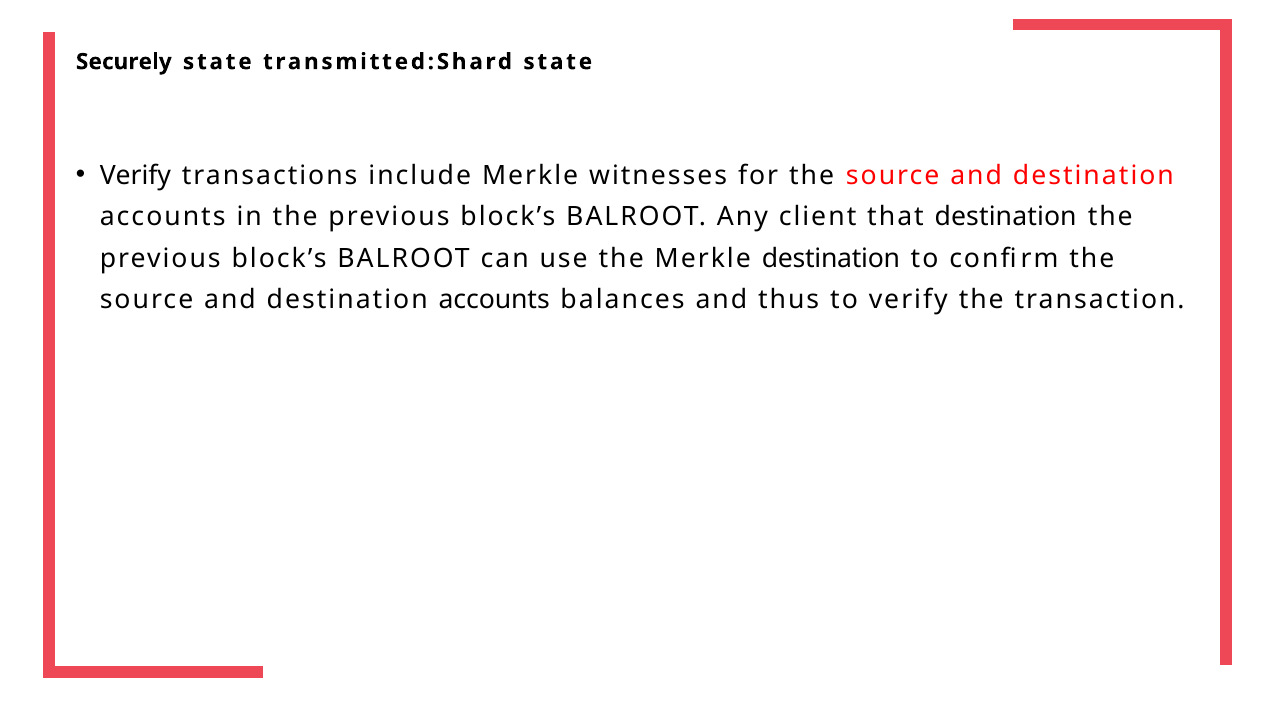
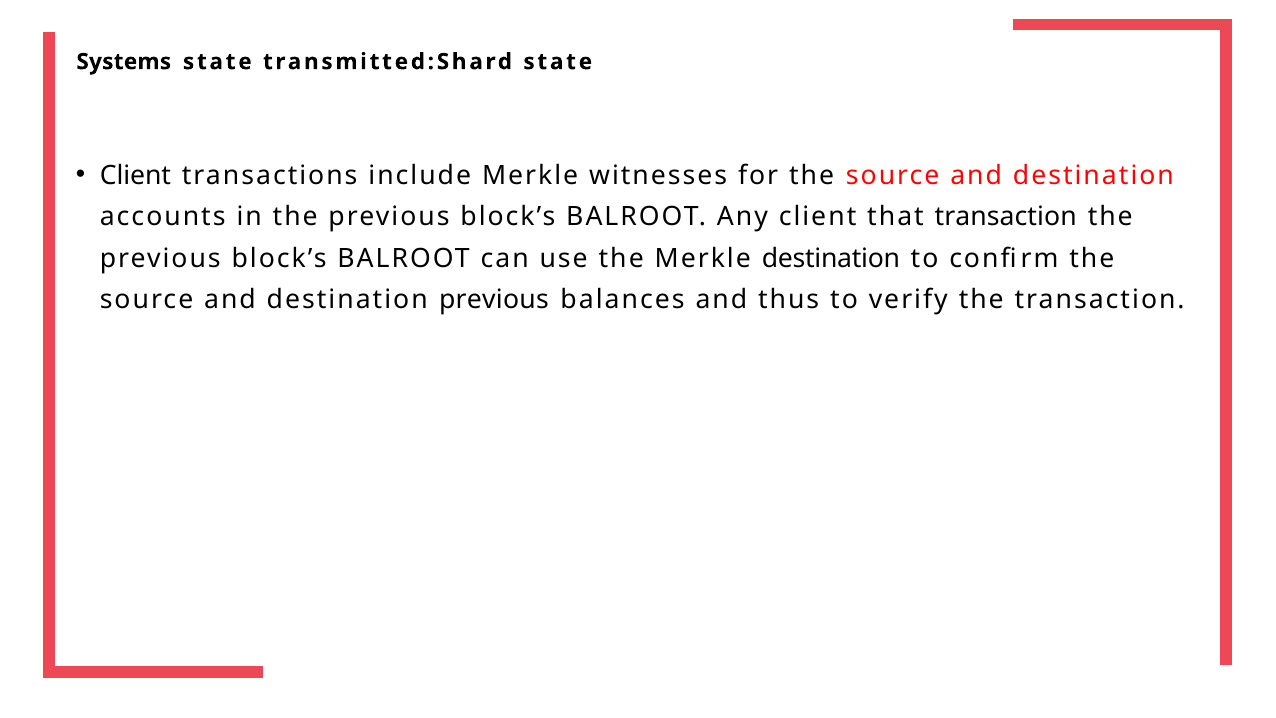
Securely: Securely -> Systems
Verify at (135, 175): Verify -> Client
that destination: destination -> transaction
accounts at (494, 300): accounts -> previous
